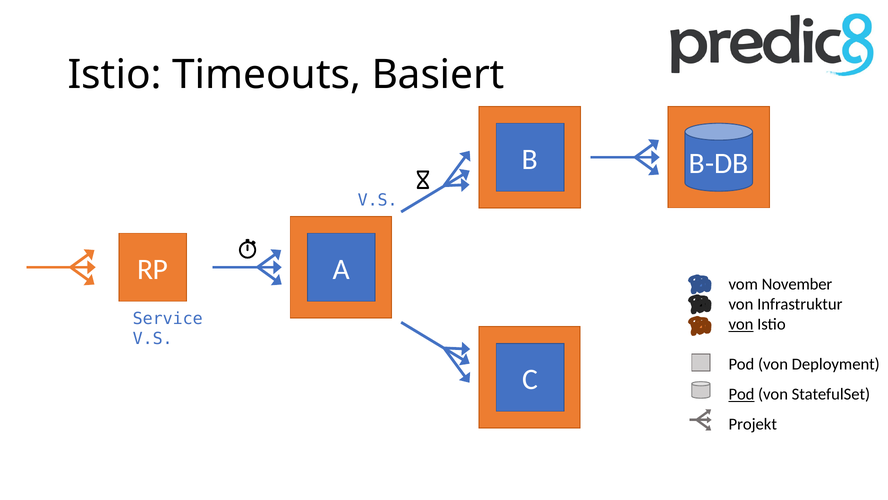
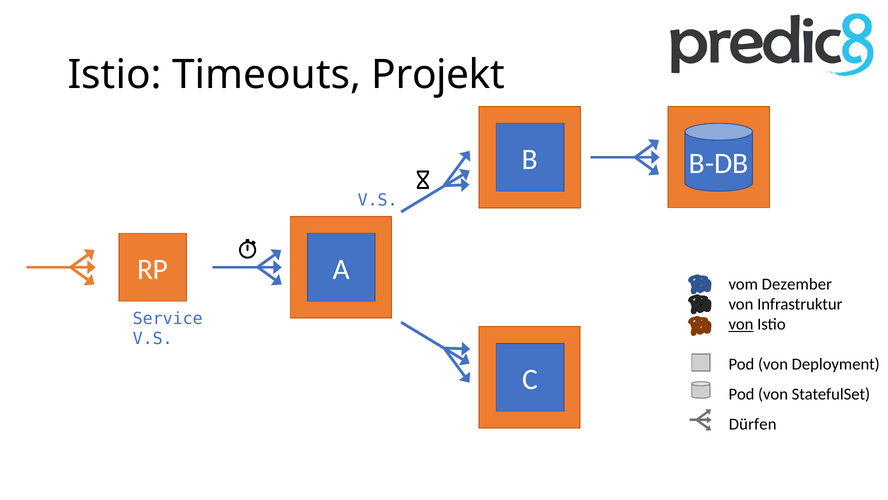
Basiert: Basiert -> Projekt
November: November -> Dezember
Pod at (741, 394) underline: present -> none
Projekt: Projekt -> Dürfen
